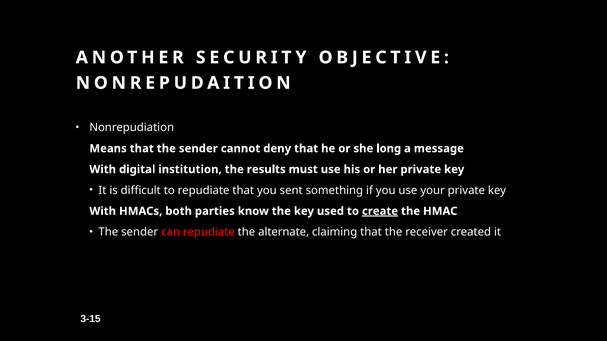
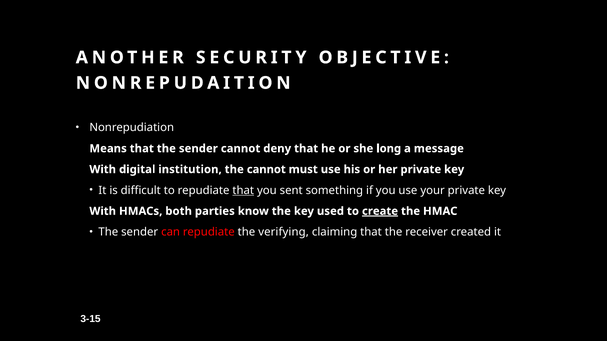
the results: results -> cannot
that at (243, 190) underline: none -> present
alternate: alternate -> verifying
